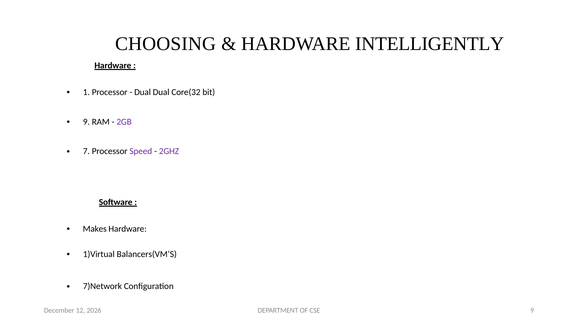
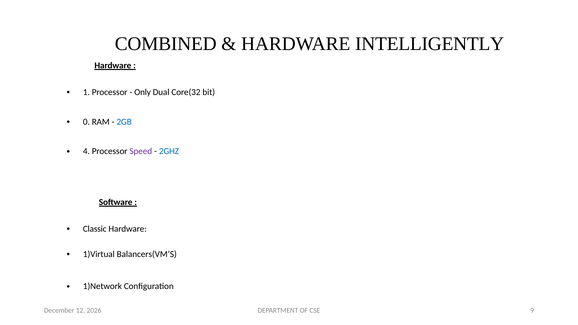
CHOOSING: CHOOSING -> COMBINED
Dual at (143, 92): Dual -> Only
9 at (86, 122): 9 -> 0
2GB colour: purple -> blue
7: 7 -> 4
2GHZ colour: purple -> blue
Makes: Makes -> Classic
7)Network: 7)Network -> 1)Network
